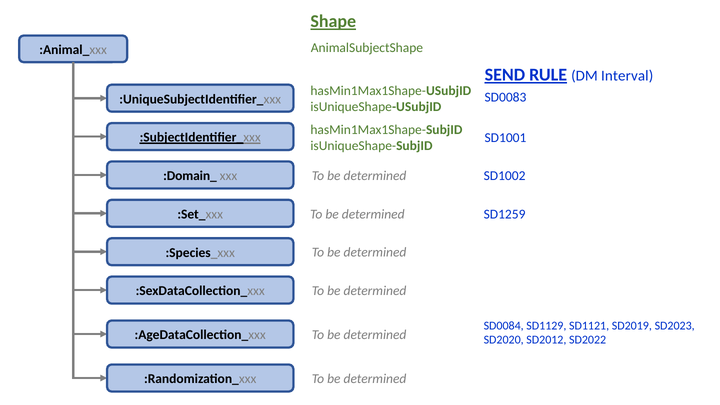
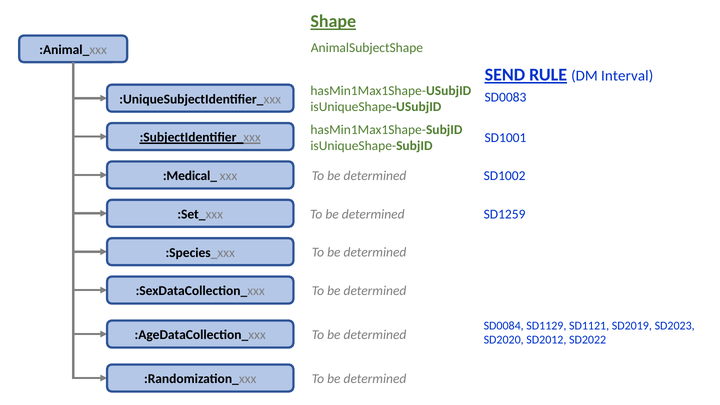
:Domain_: :Domain_ -> :Medical_
